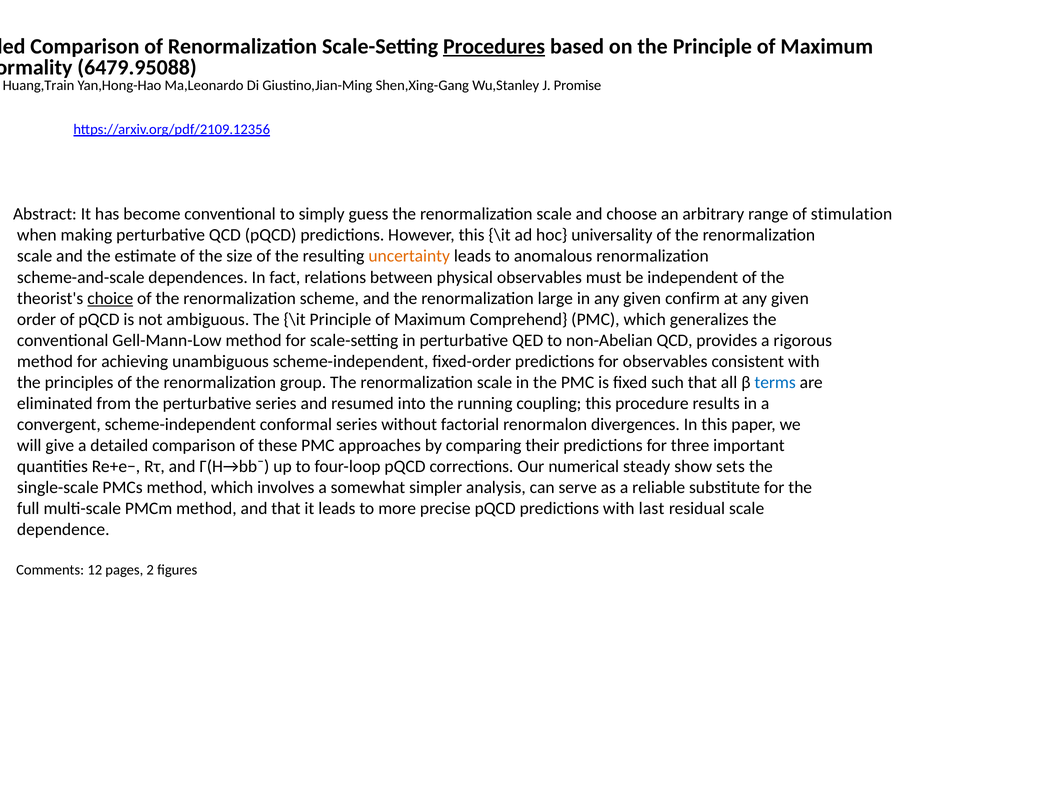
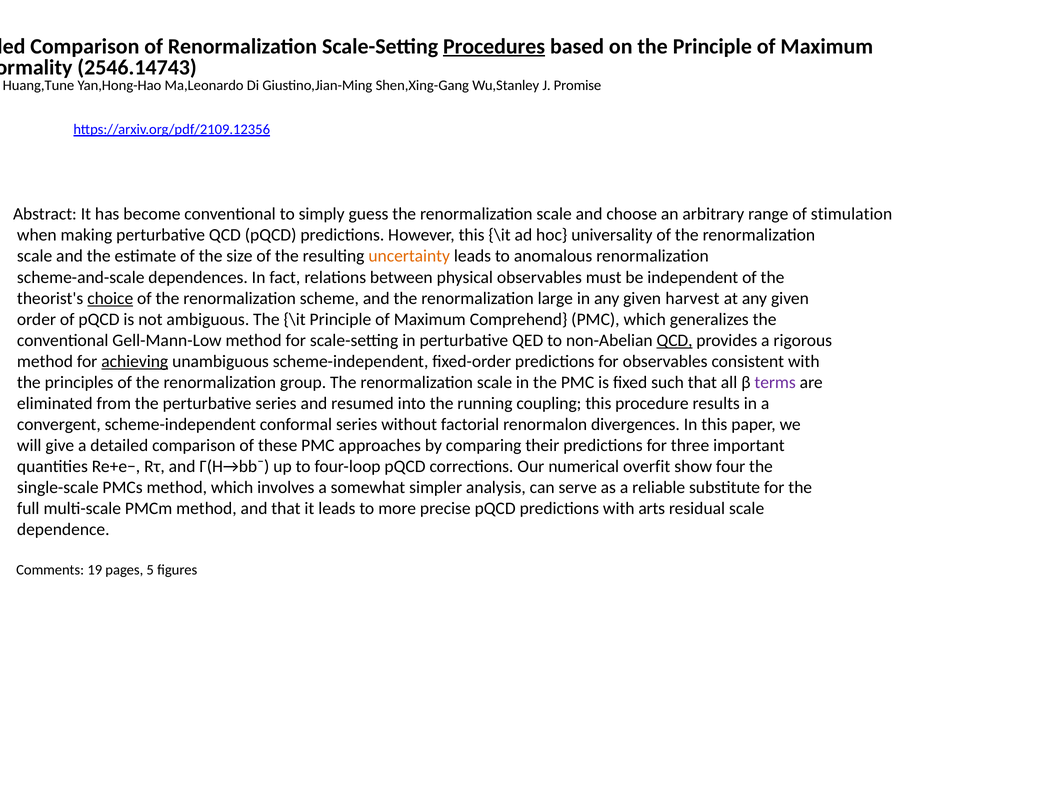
6479.95088: 6479.95088 -> 2546.14743
Huang,Train: Huang,Train -> Huang,Tune
confirm: confirm -> harvest
QCD at (675, 340) underline: none -> present
achieving underline: none -> present
terms colour: blue -> purple
steady: steady -> overfit
sets: sets -> four
last: last -> arts
12: 12 -> 19
2: 2 -> 5
